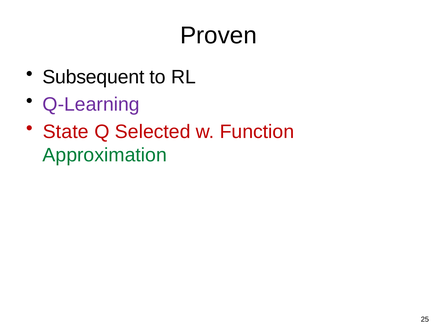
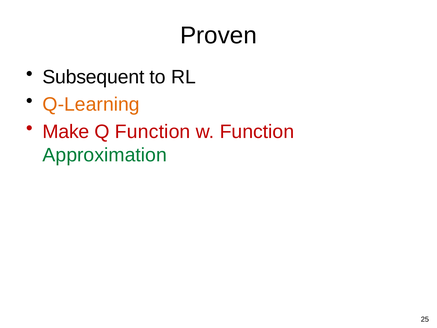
Q-Learning colour: purple -> orange
State: State -> Make
Q Selected: Selected -> Function
